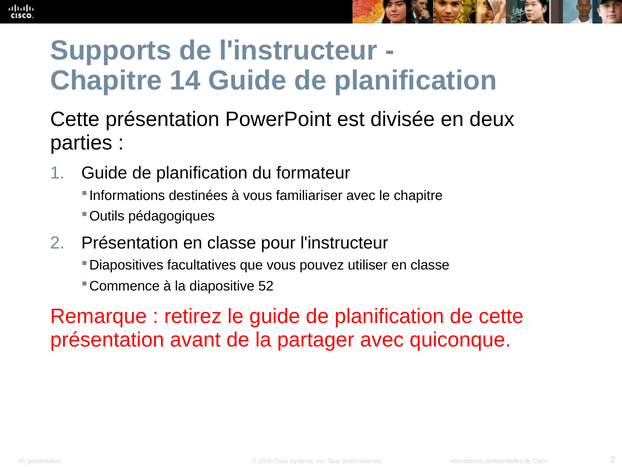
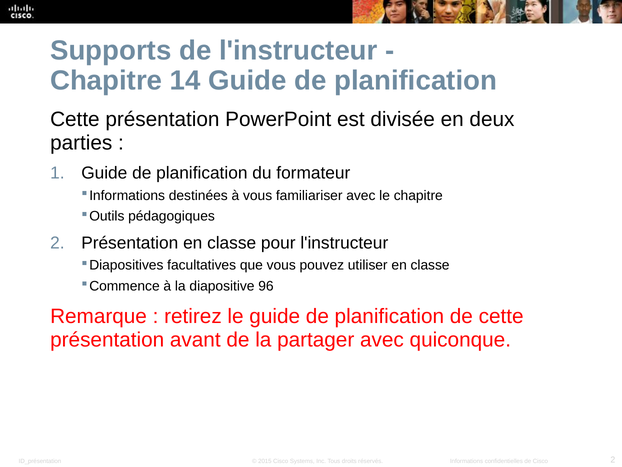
52: 52 -> 96
